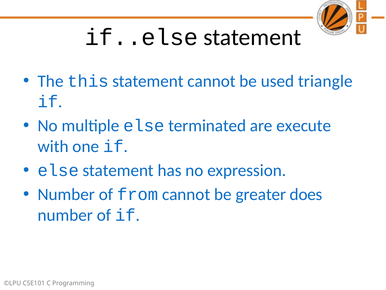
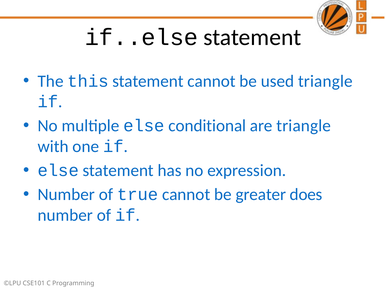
terminated: terminated -> conditional
are execute: execute -> triangle
from: from -> true
